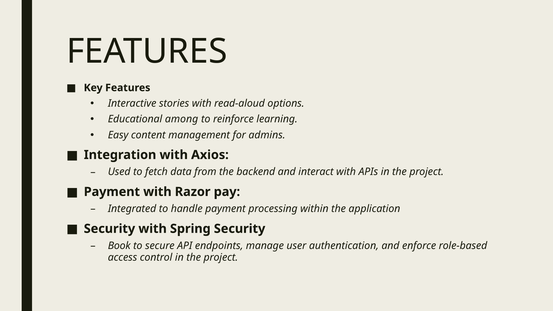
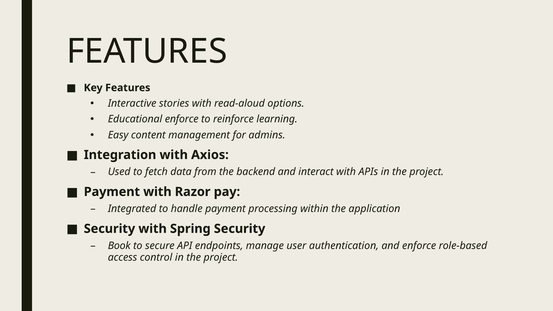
Educational among: among -> enforce
